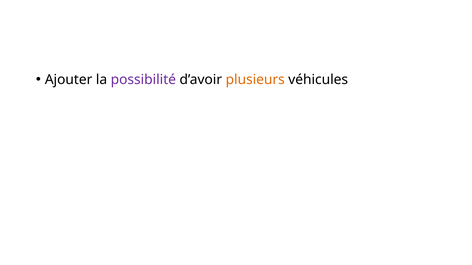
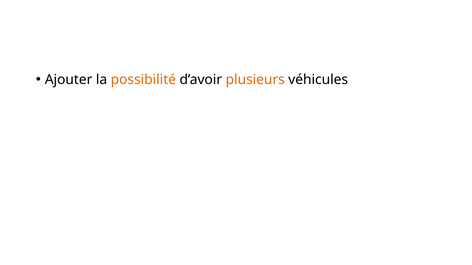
possibilité colour: purple -> orange
